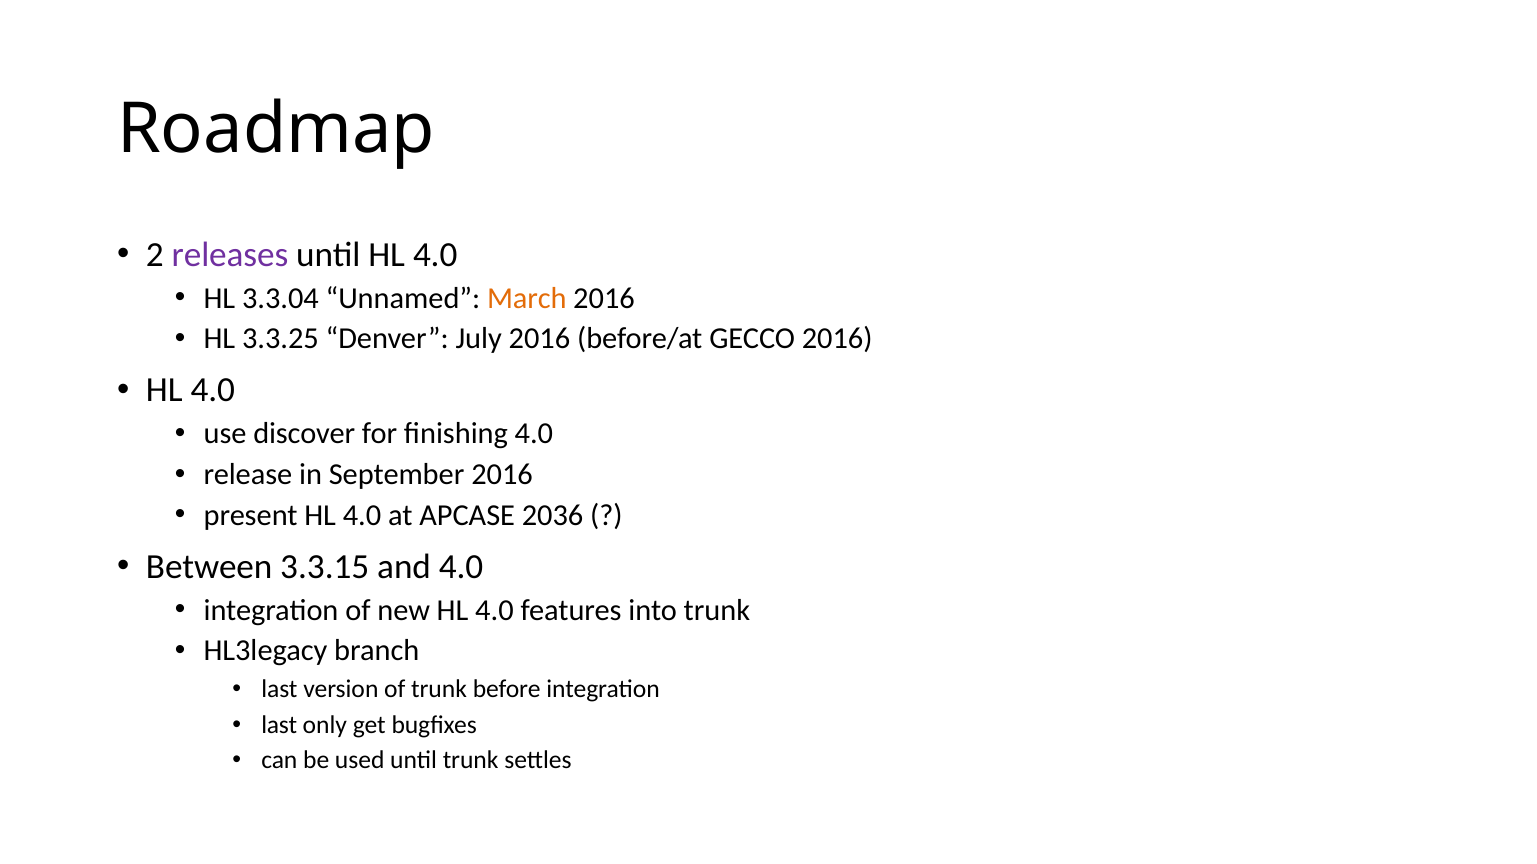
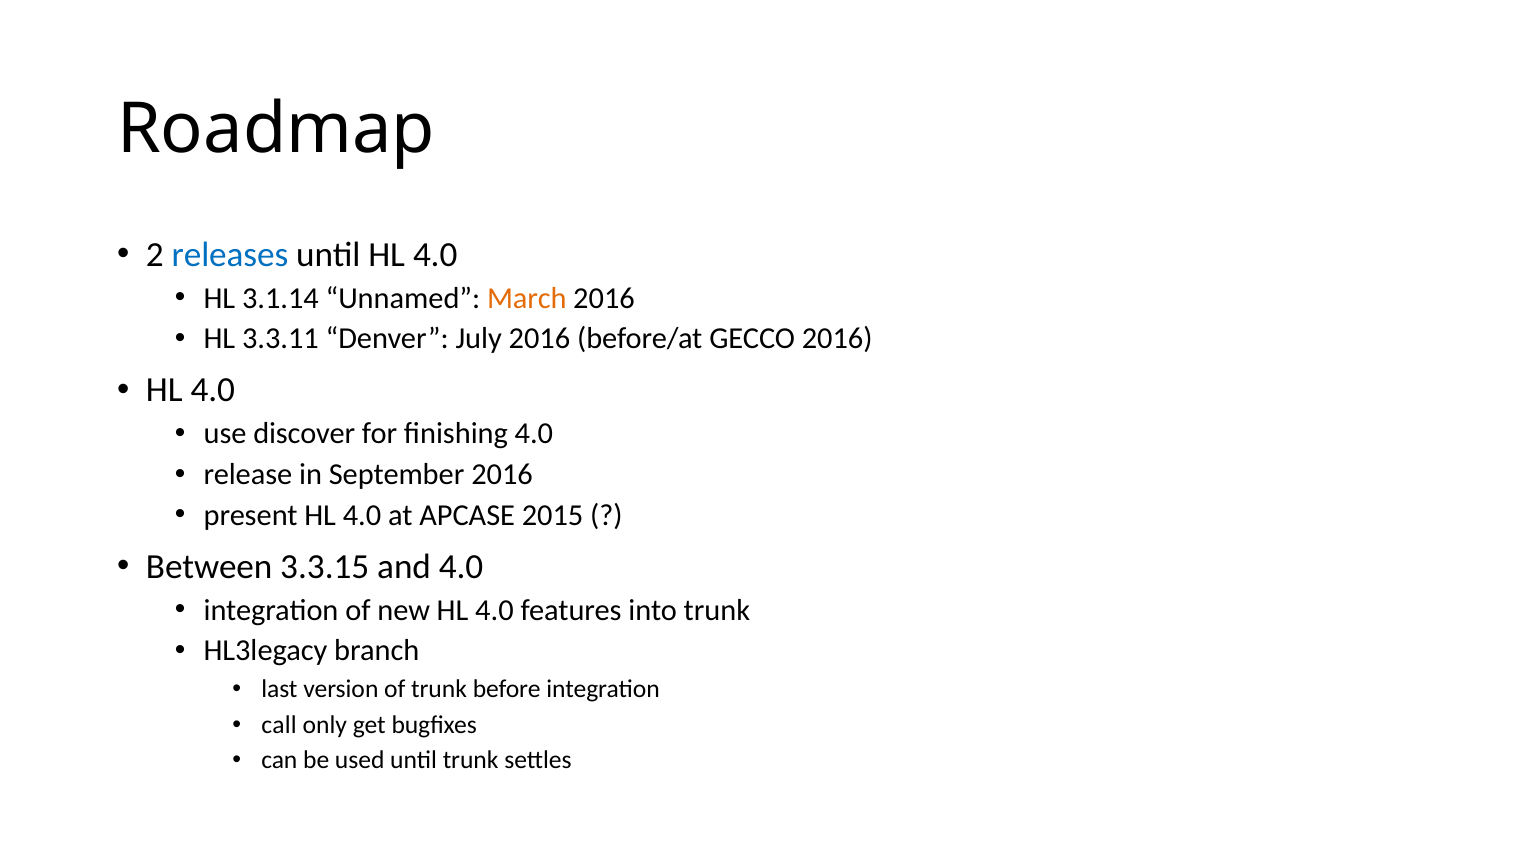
releases colour: purple -> blue
3.3.04: 3.3.04 -> 3.1.14
3.3.25: 3.3.25 -> 3.3.11
2036: 2036 -> 2015
last at (279, 725): last -> call
